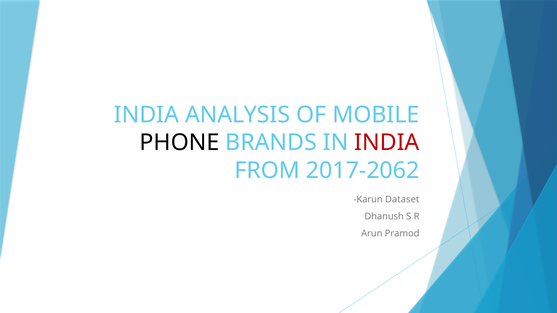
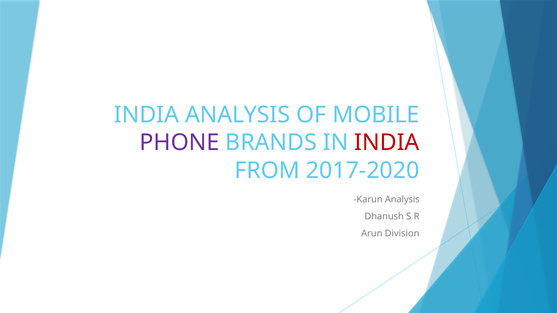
PHONE colour: black -> purple
2017-2062: 2017-2062 -> 2017-2020
Karun Dataset: Dataset -> Analysis
Pramod: Pramod -> Division
